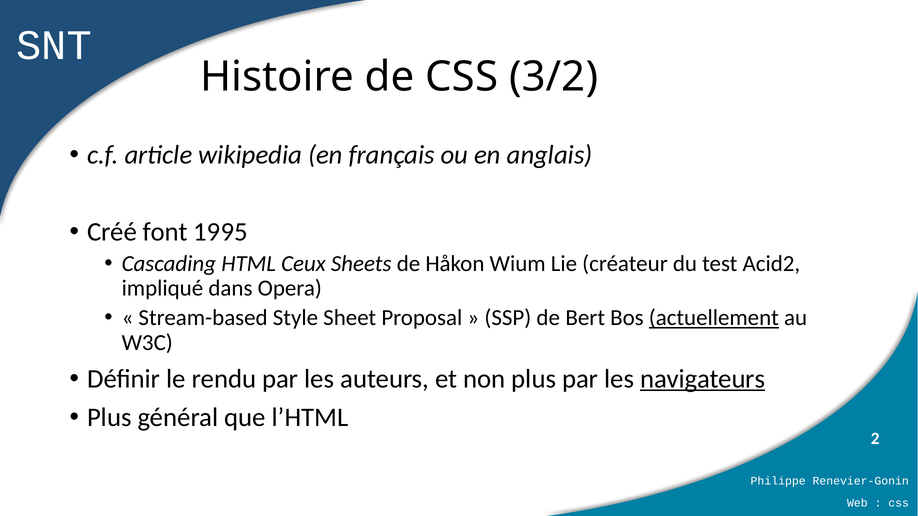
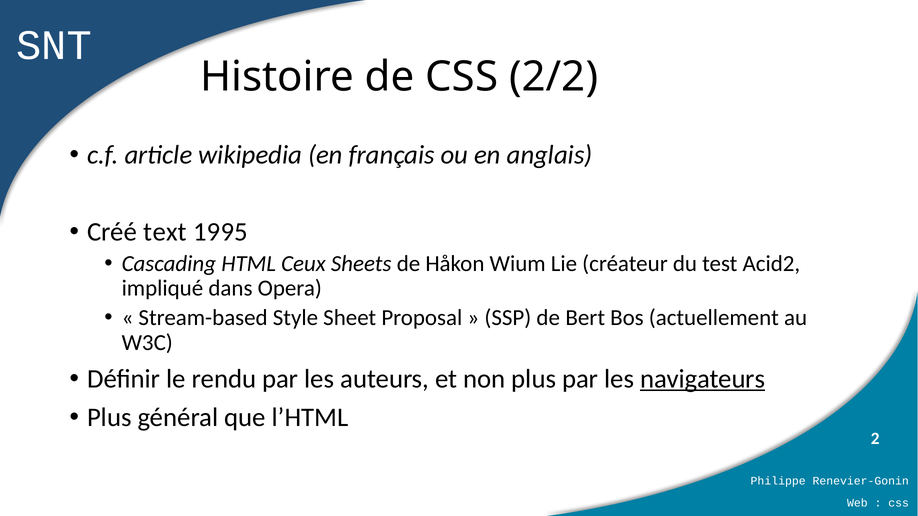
3/2: 3/2 -> 2/2
font: font -> text
actuellement underline: present -> none
